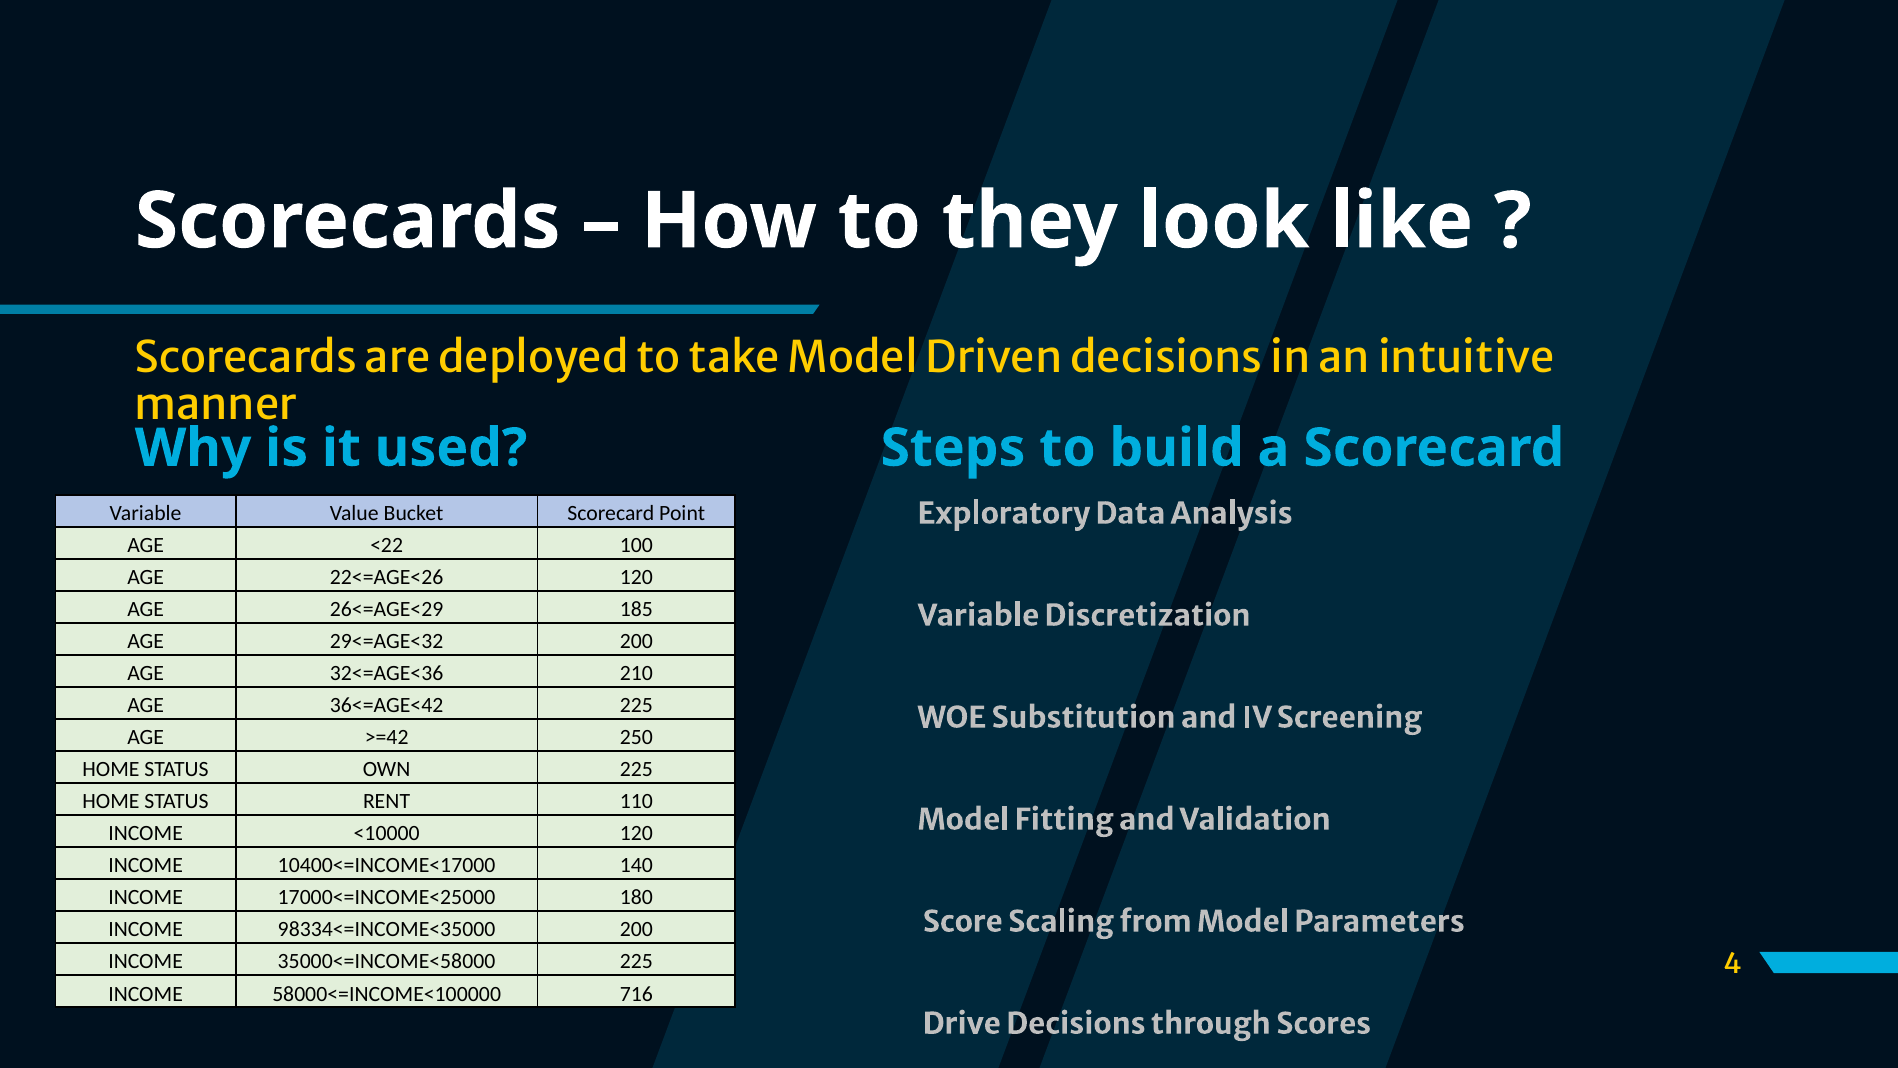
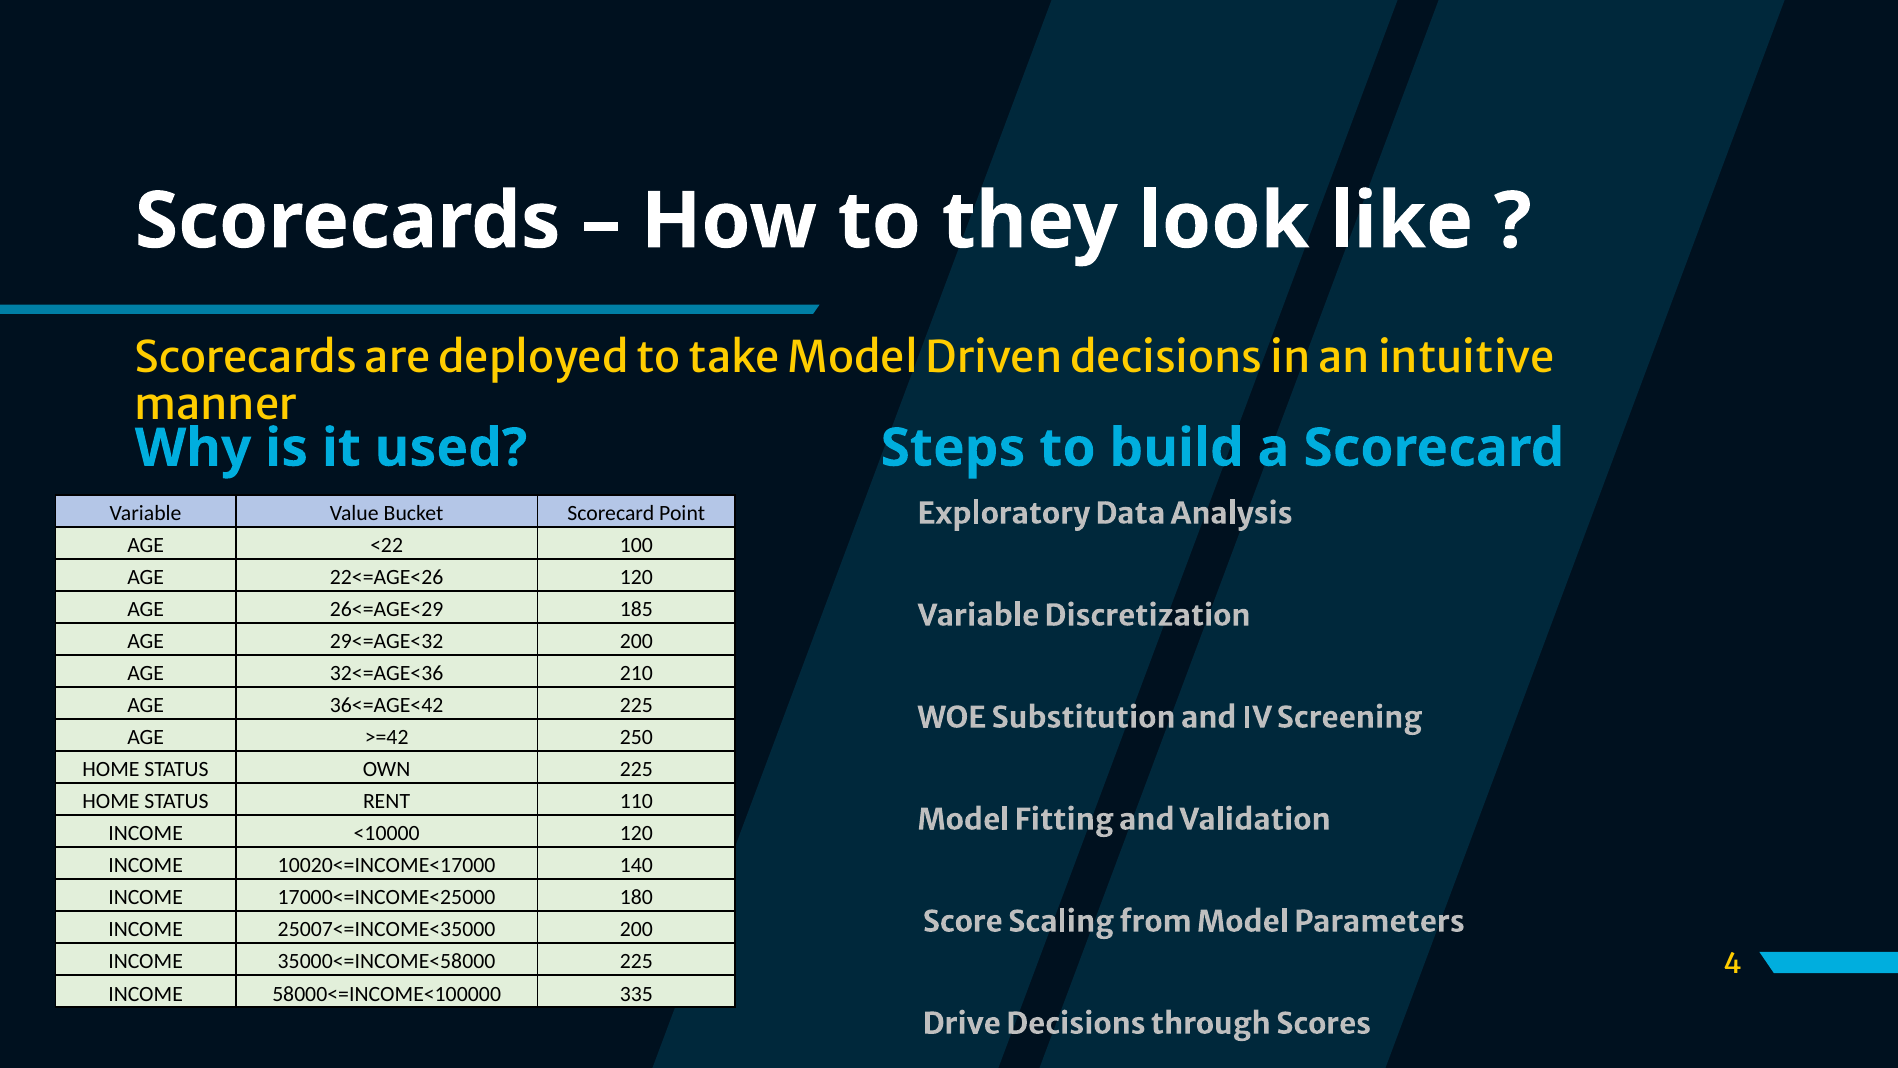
10400<=INCOME<17000: 10400<=INCOME<17000 -> 10020<=INCOME<17000
98334<=INCOME<35000: 98334<=INCOME<35000 -> 25007<=INCOME<35000
716: 716 -> 335
